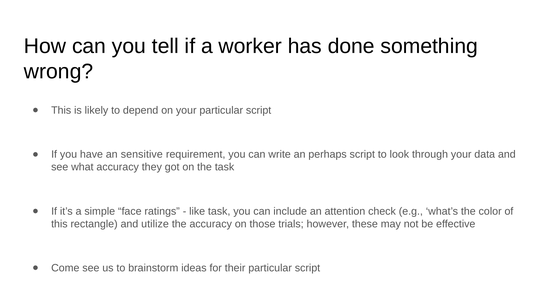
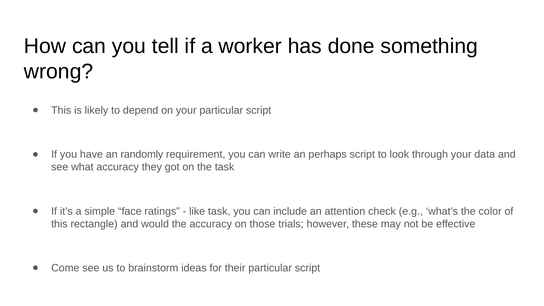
sensitive: sensitive -> randomly
utilize: utilize -> would
